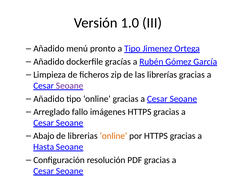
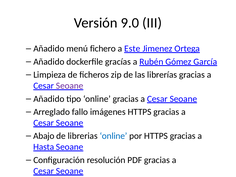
1.0: 1.0 -> 9.0
pronto: pronto -> fichero
a Tipo: Tipo -> Este
online at (113, 136) colour: orange -> blue
